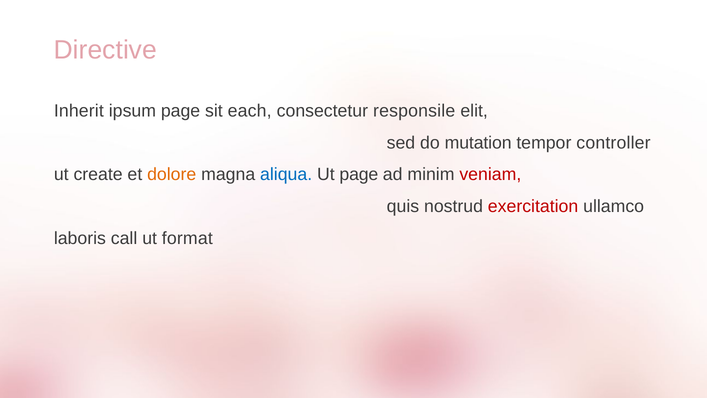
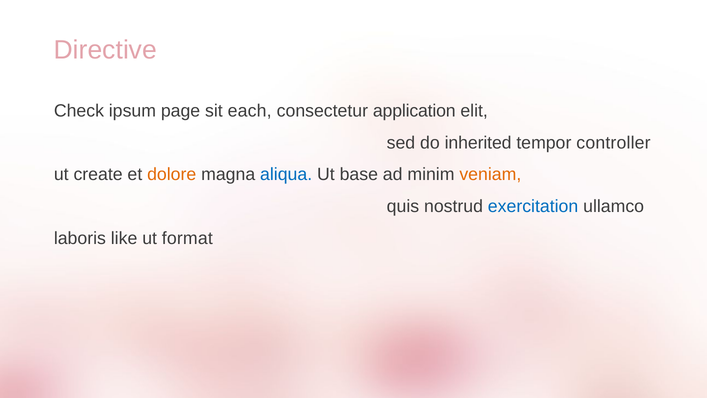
Inherit: Inherit -> Check
responsile: responsile -> application
mutation: mutation -> inherited
Ut page: page -> base
veniam colour: red -> orange
exercitation colour: red -> blue
call: call -> like
